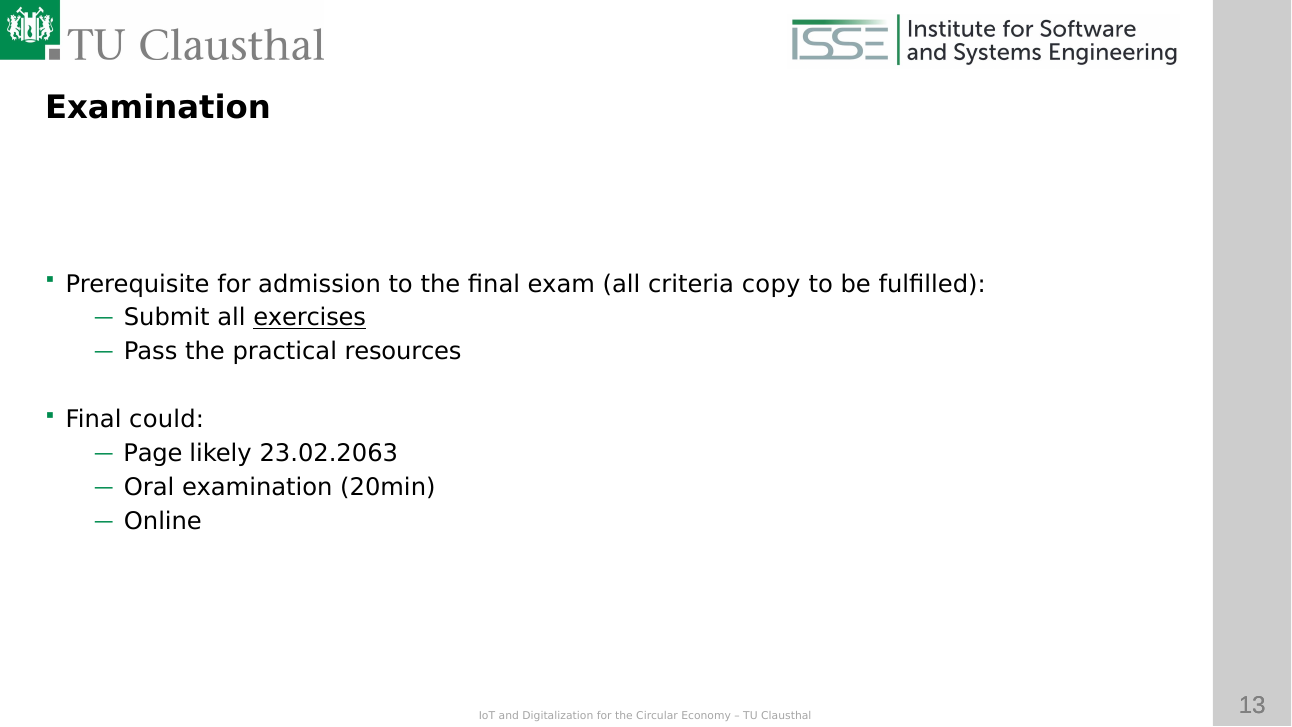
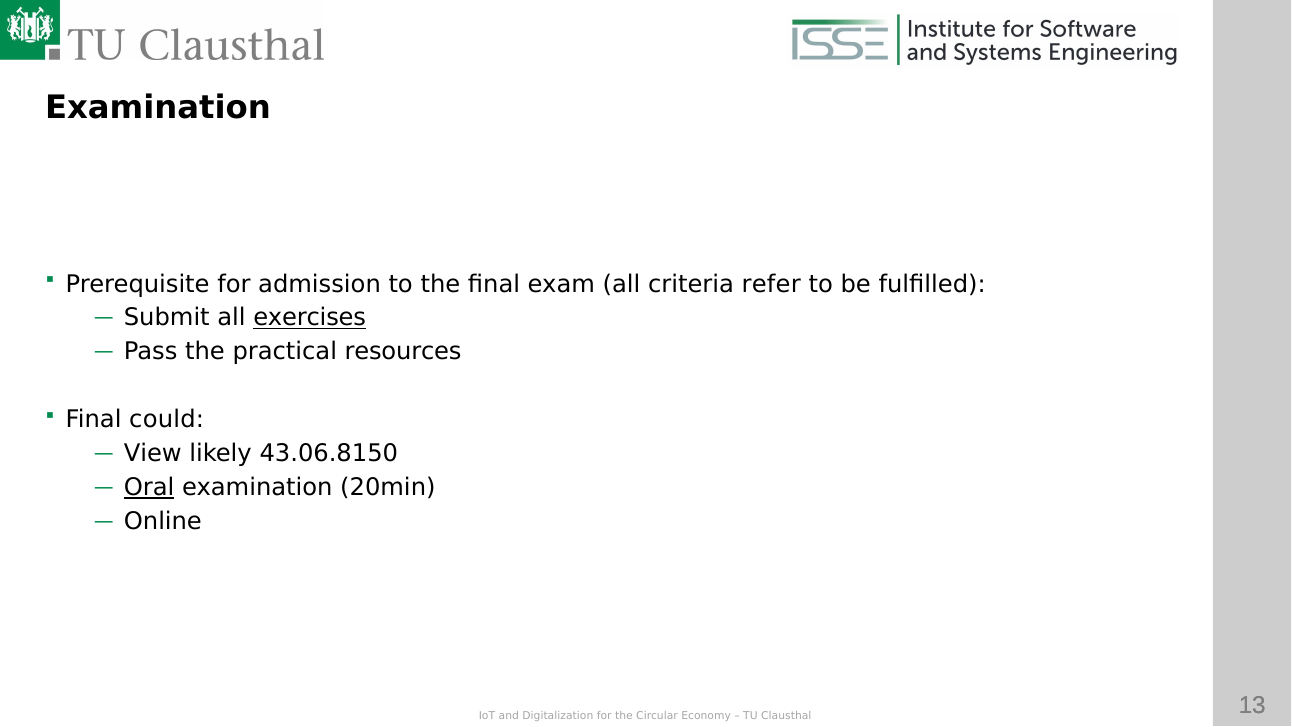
copy: copy -> refer
Page: Page -> View
23.02.2063: 23.02.2063 -> 43.06.8150
Oral underline: none -> present
